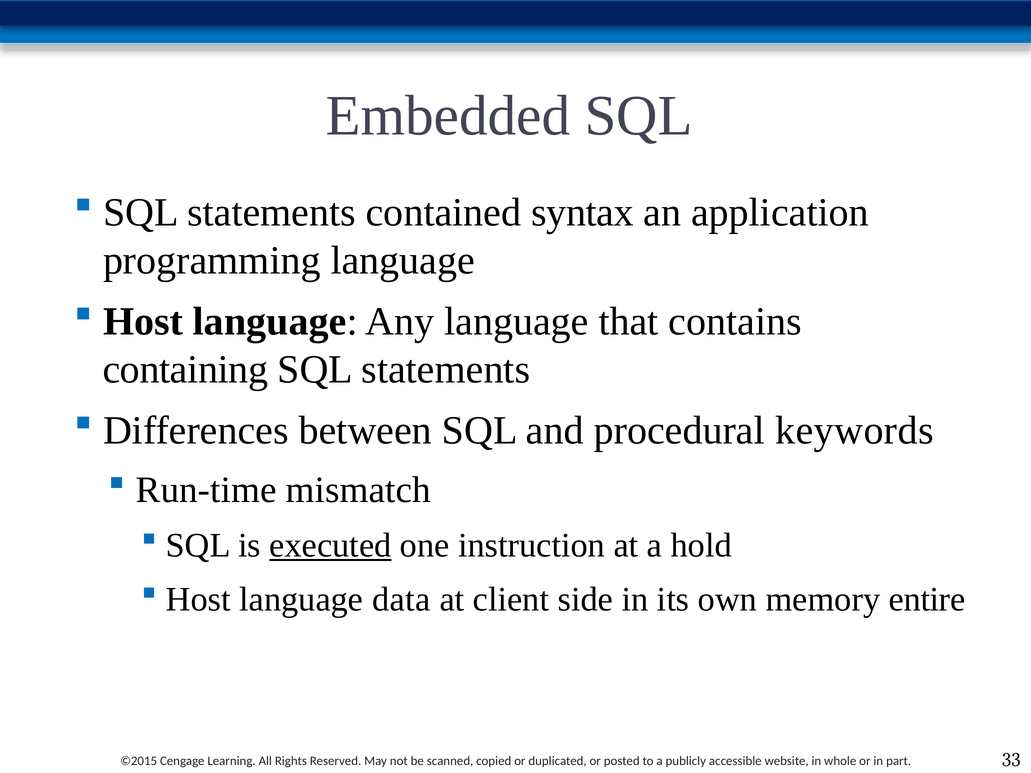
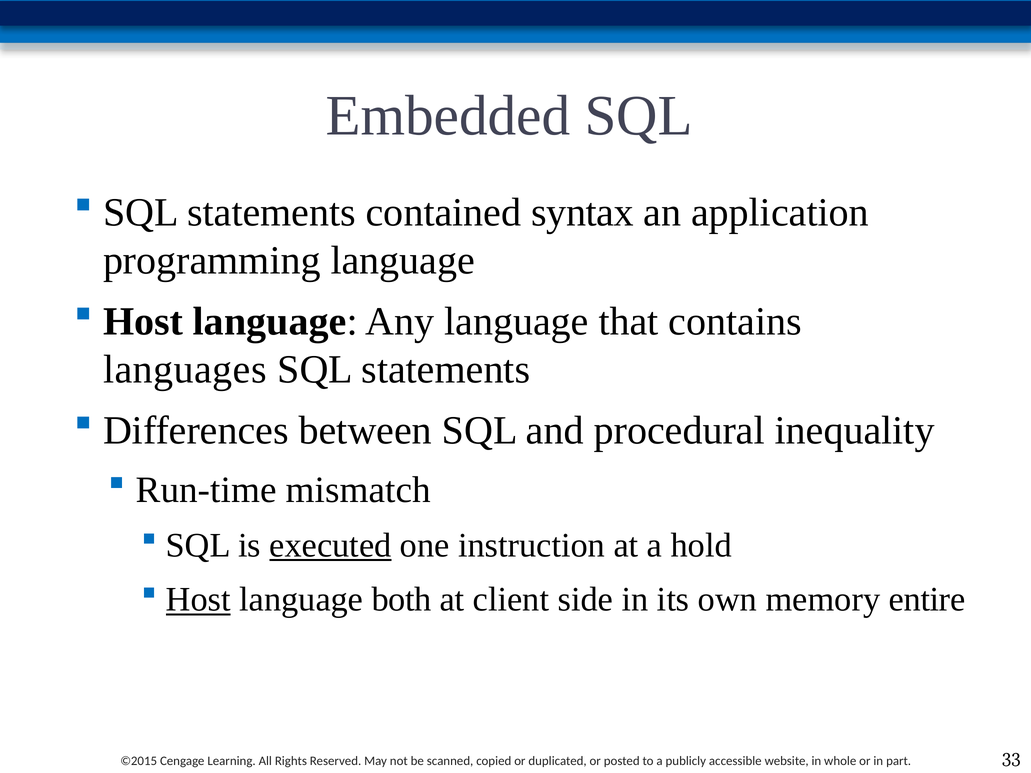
containing: containing -> languages
keywords: keywords -> inequality
Host at (198, 600) underline: none -> present
data: data -> both
